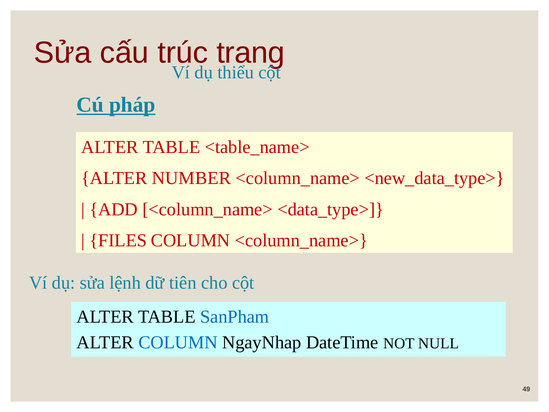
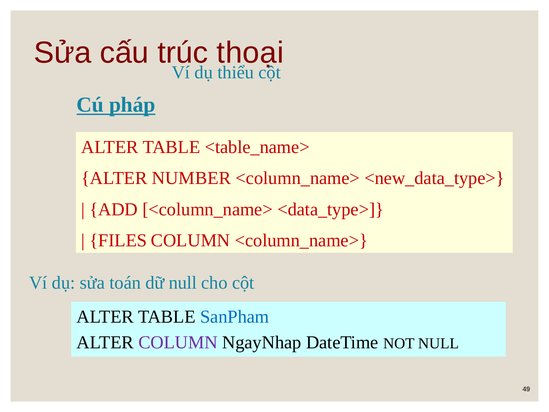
trang: trang -> thoại
lệnh: lệnh -> toán
dữ tiên: tiên -> null
COLUMN at (178, 342) colour: blue -> purple
